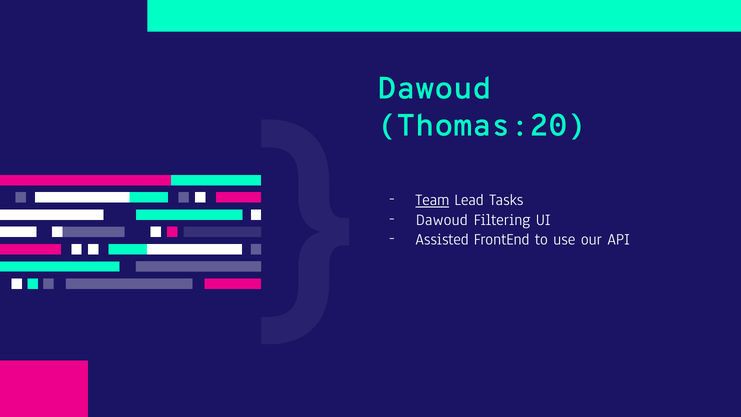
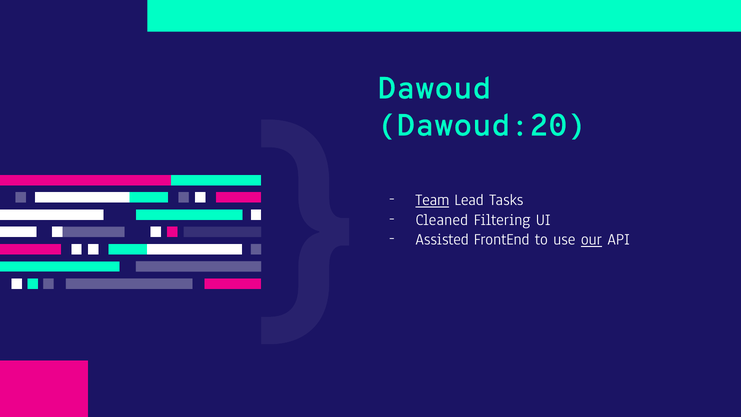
Thomas:20: Thomas:20 -> Dawoud:20
Dawoud at (442, 220): Dawoud -> Cleaned
our underline: none -> present
